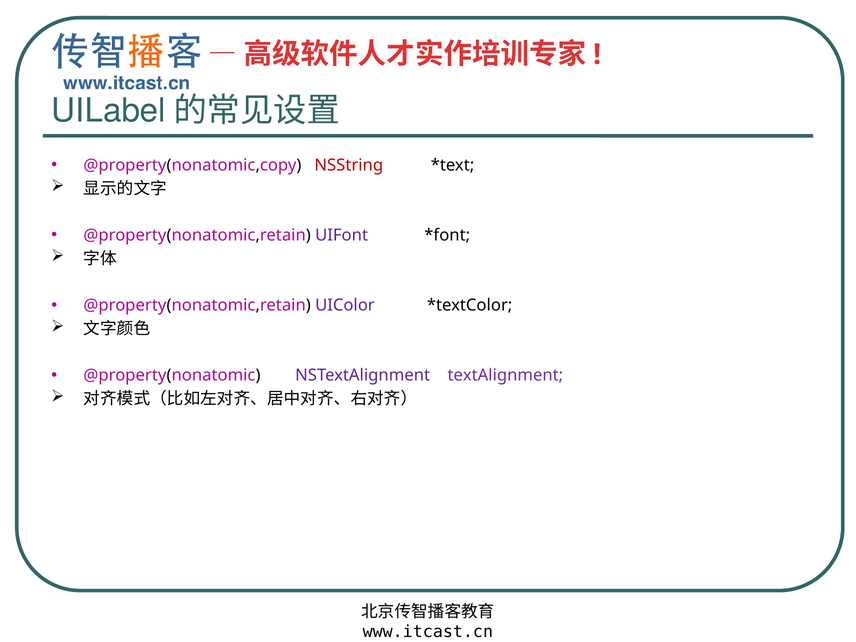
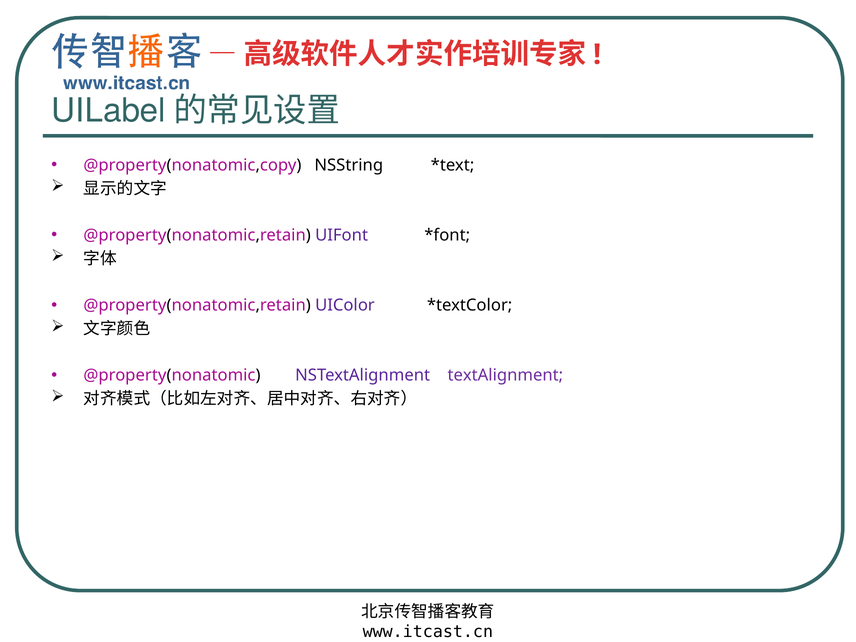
NSString colour: red -> black
